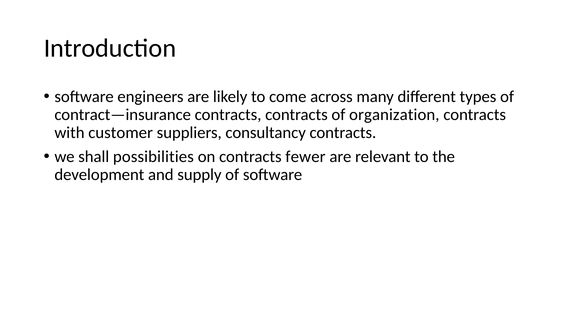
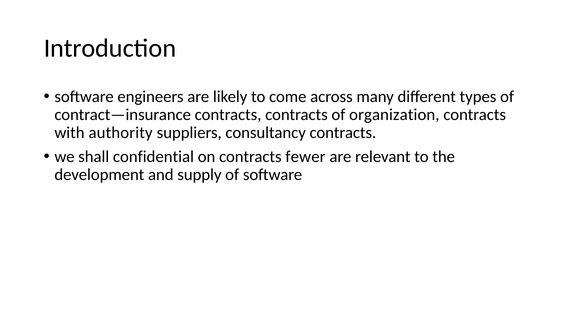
customer: customer -> authority
possibilities: possibilities -> confidential
